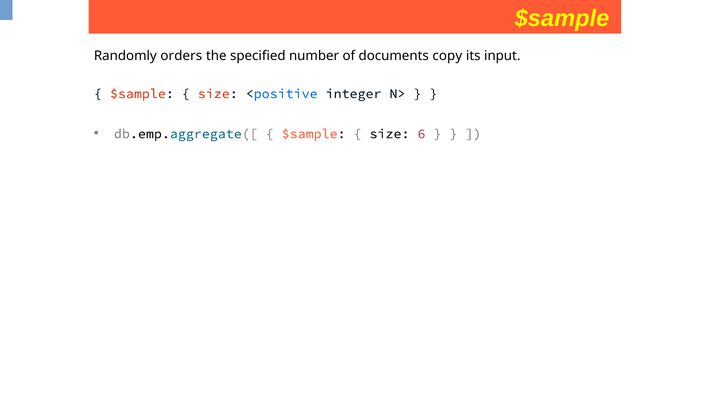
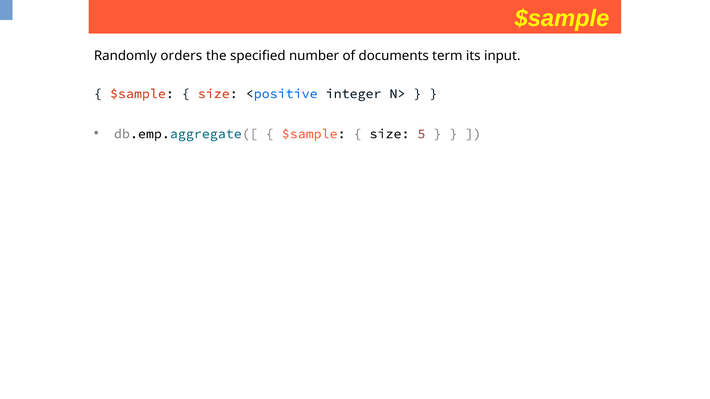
copy: copy -> term
6: 6 -> 5
